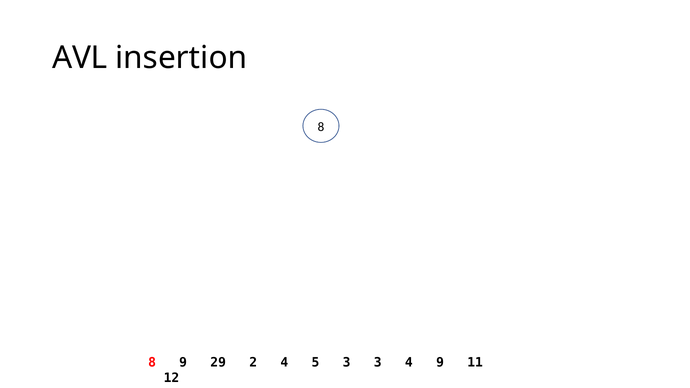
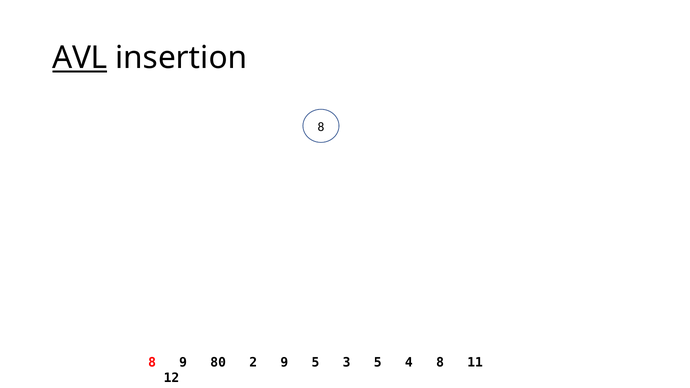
AVL underline: none -> present
29: 29 -> 80
2 4: 4 -> 9
3 3: 3 -> 5
4 9: 9 -> 8
